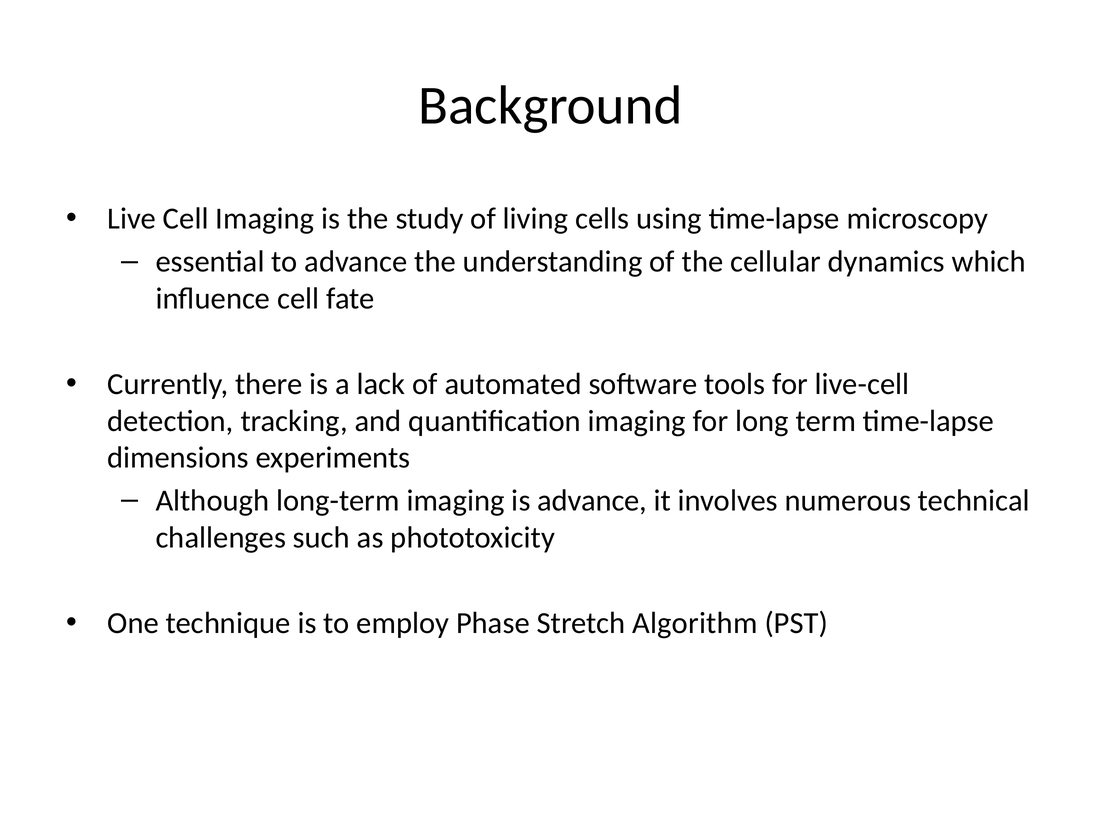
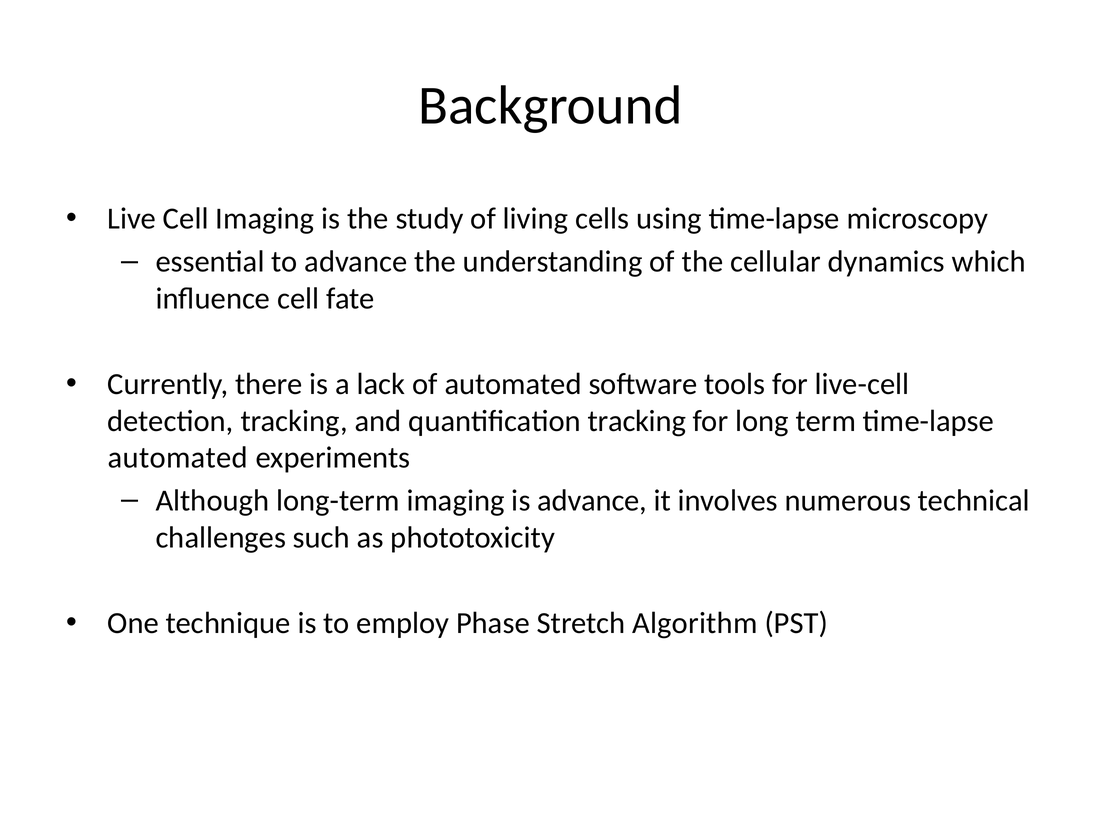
quantification imaging: imaging -> tracking
dimensions at (178, 458): dimensions -> automated
